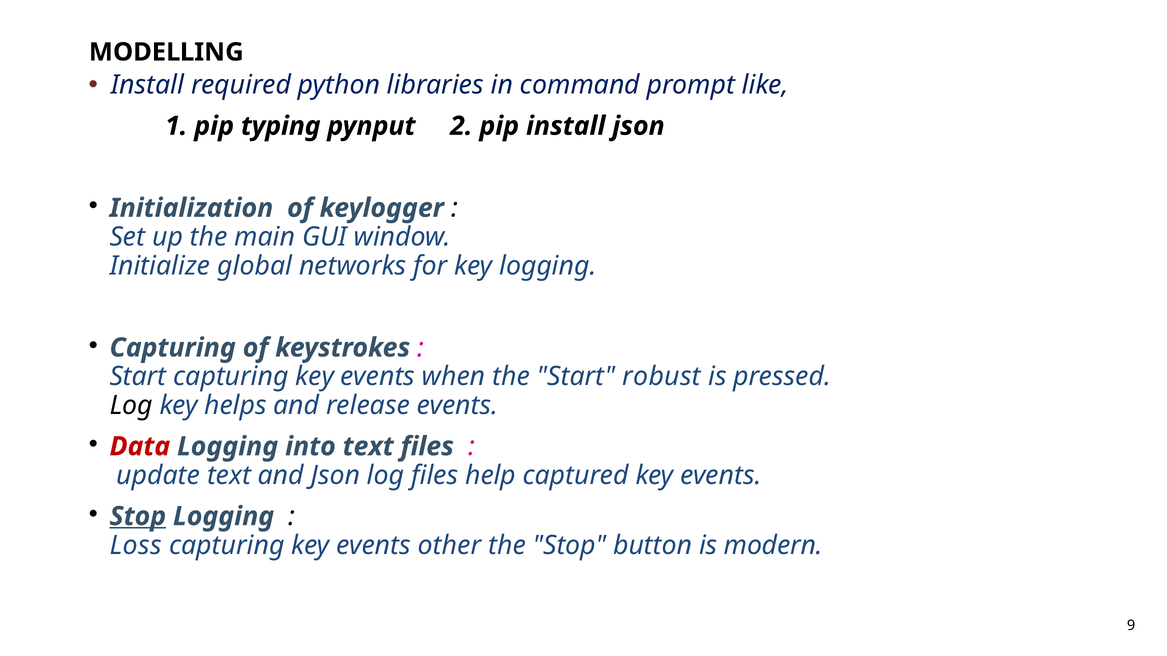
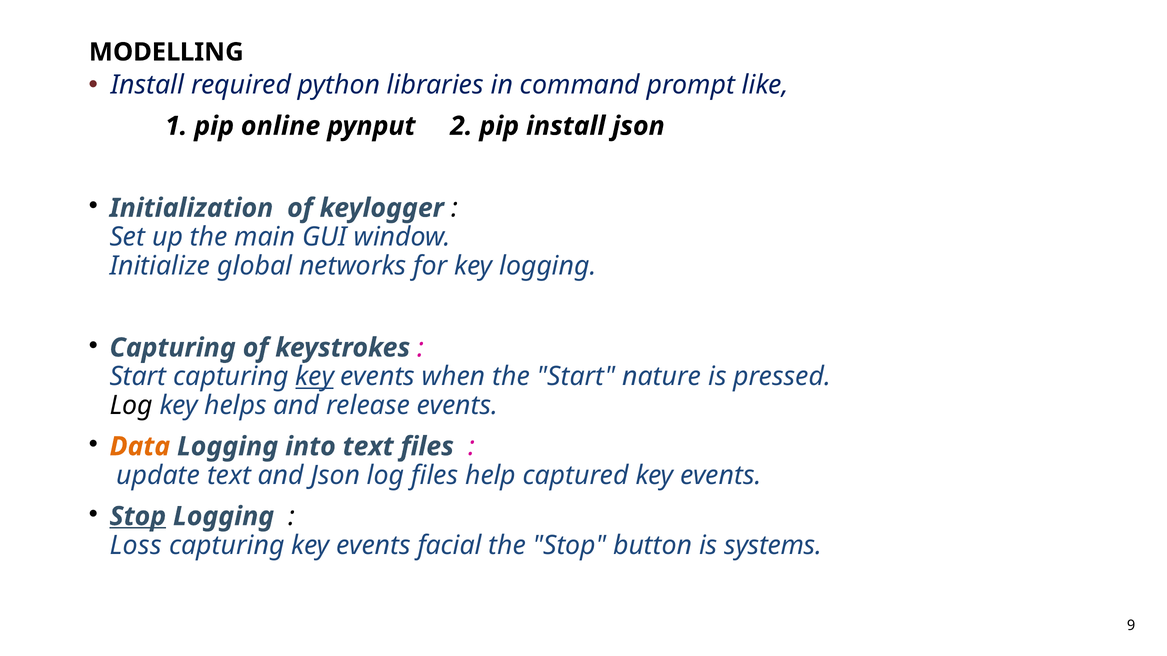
typing: typing -> online
key at (315, 377) underline: none -> present
robust: robust -> nature
Data colour: red -> orange
other: other -> facial
modern: modern -> systems
